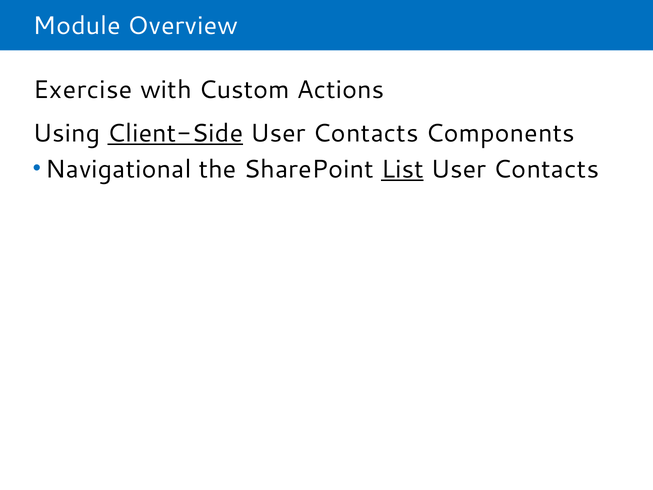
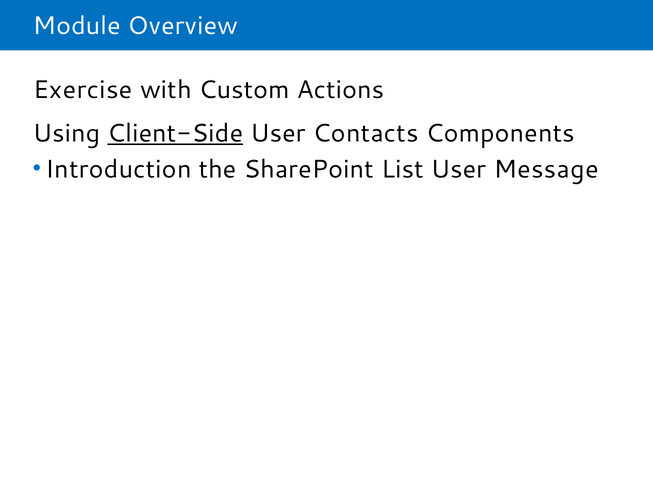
Navigational: Navigational -> Introduction
List underline: present -> none
Contacts at (546, 169): Contacts -> Message
